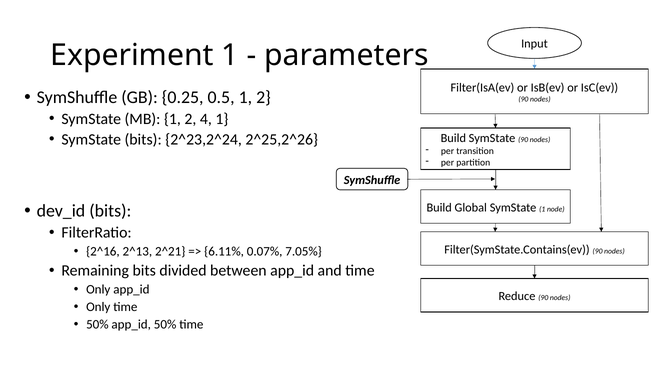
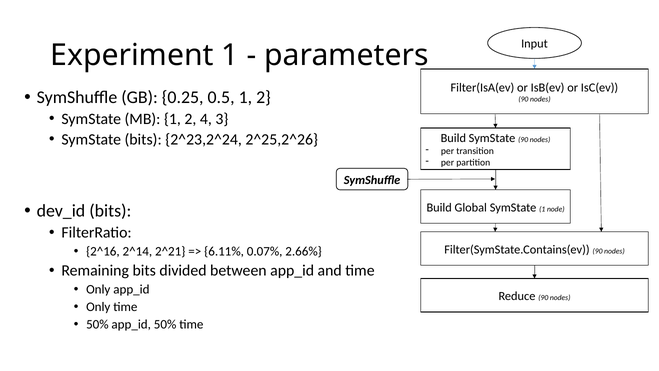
4 1: 1 -> 3
2^13: 2^13 -> 2^14
7.05%: 7.05% -> 2.66%
